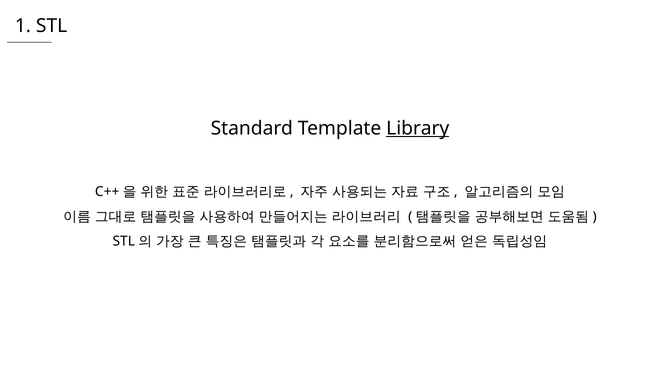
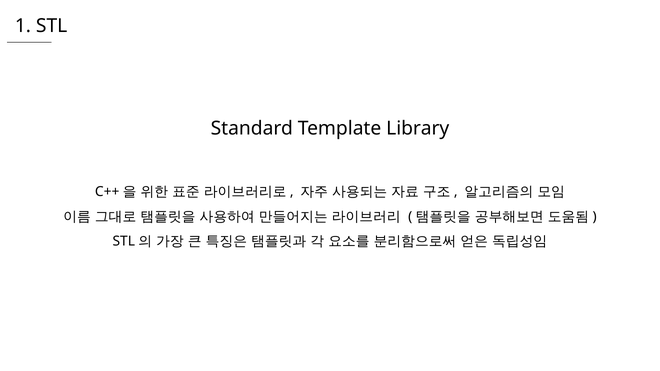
Library underline: present -> none
